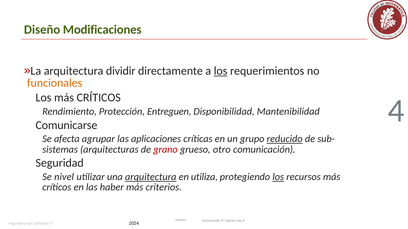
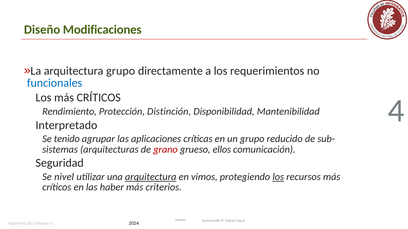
arquitectura dividir: dividir -> grupo
los at (221, 71) underline: present -> none
funcionales colour: orange -> blue
Entreguen: Entreguen -> Distinción
Comunicarse: Comunicarse -> Interpretado
afecta: afecta -> tenido
reducido underline: present -> none
otro: otro -> ellos
utiliza: utiliza -> vimos
